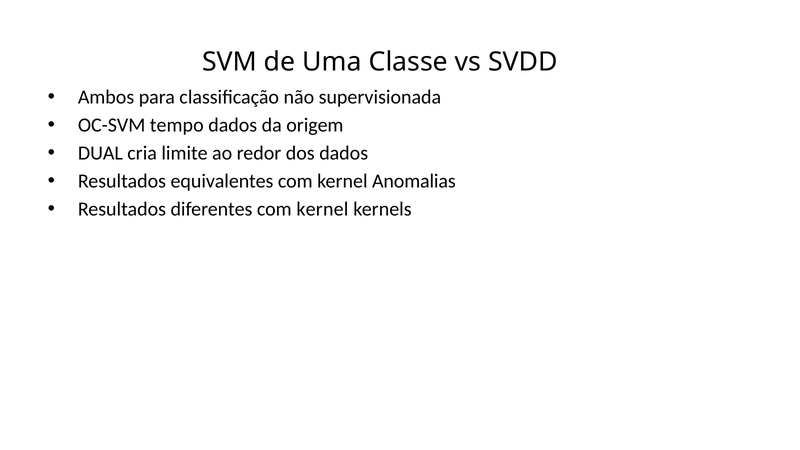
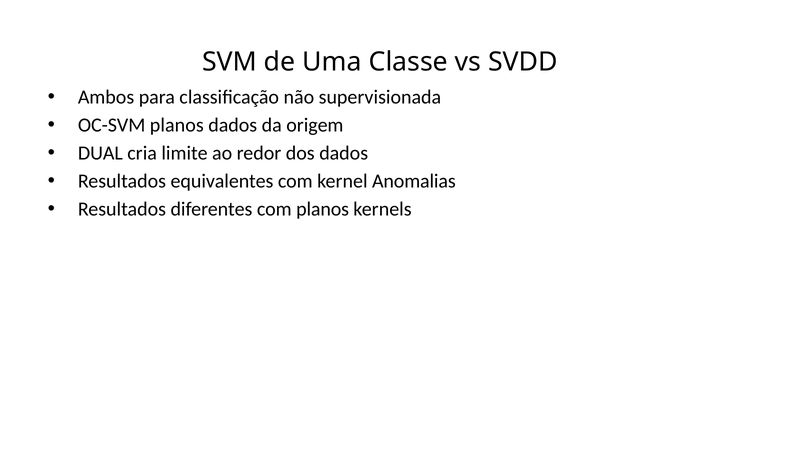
OC-SVM tempo: tempo -> planos
diferentes com kernel: kernel -> planos
